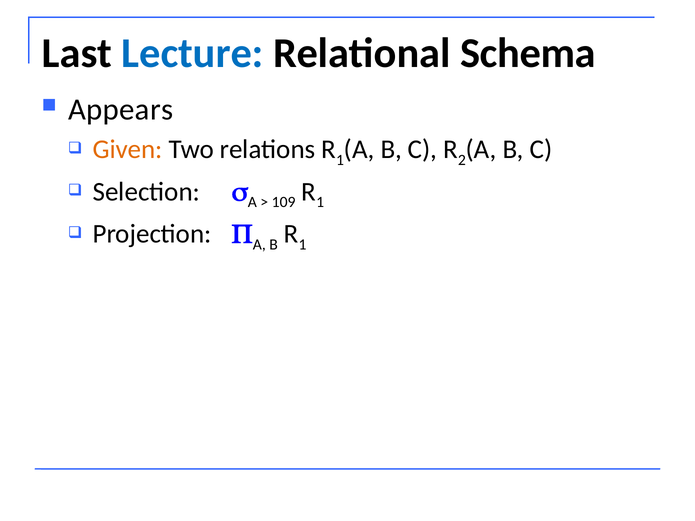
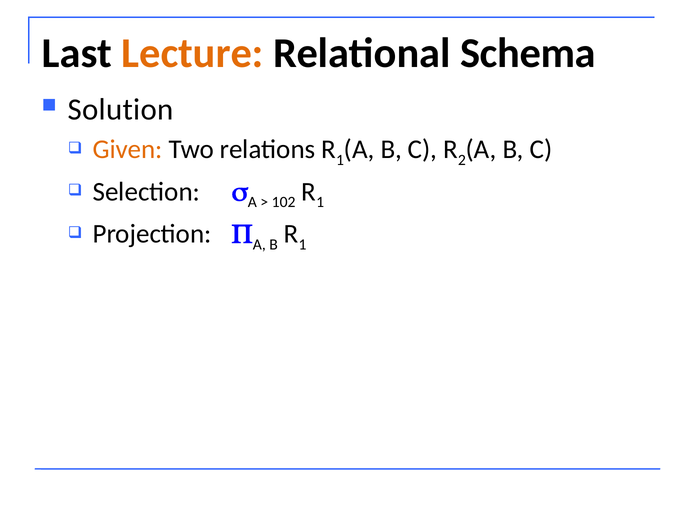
Lecture colour: blue -> orange
Appears: Appears -> Solution
109: 109 -> 102
